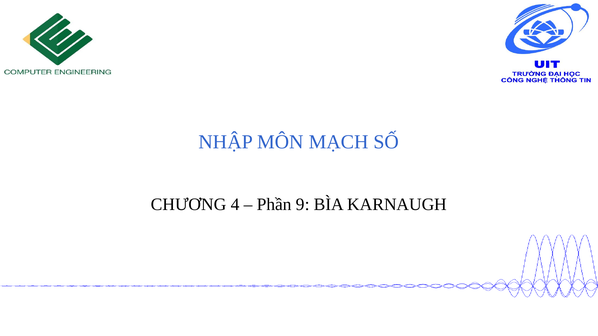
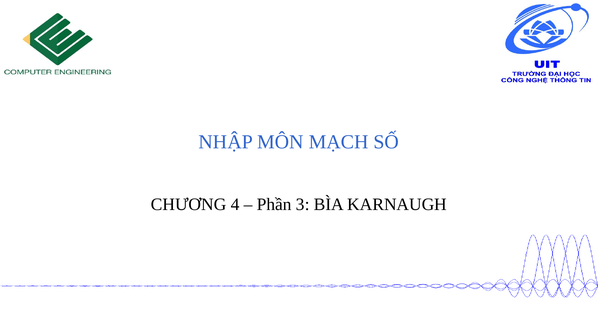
9: 9 -> 3
